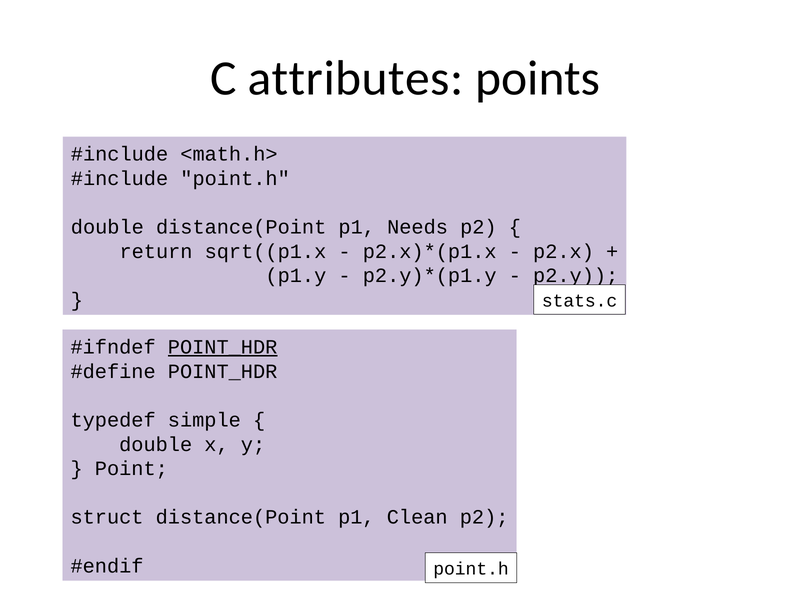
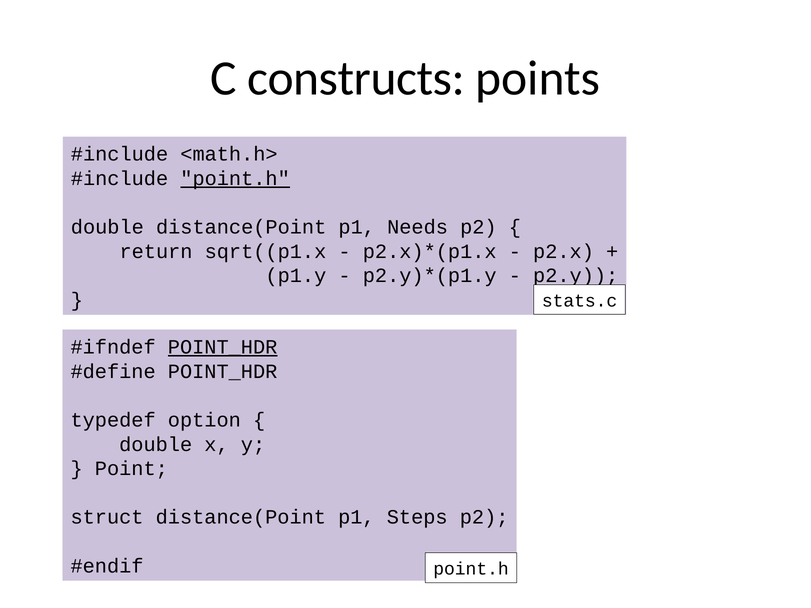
attributes: attributes -> constructs
point.h at (235, 179) underline: none -> present
simple: simple -> option
Clean: Clean -> Steps
